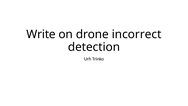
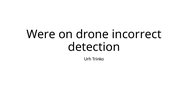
Write: Write -> Were
